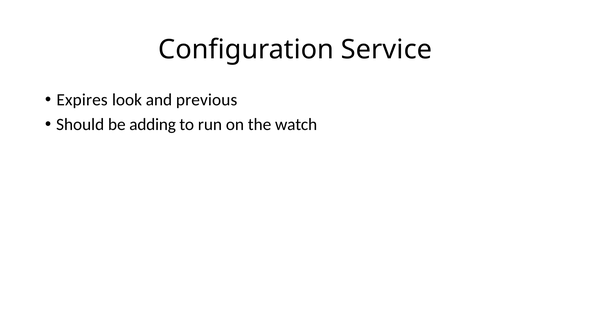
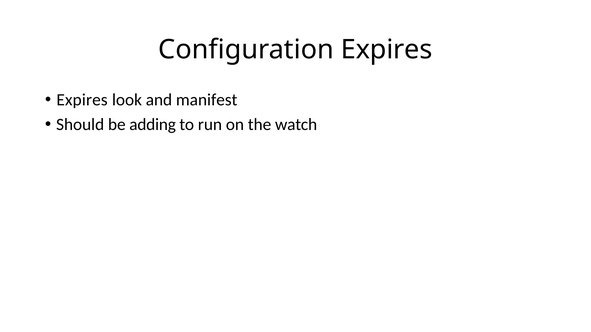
Configuration Service: Service -> Expires
previous: previous -> manifest
